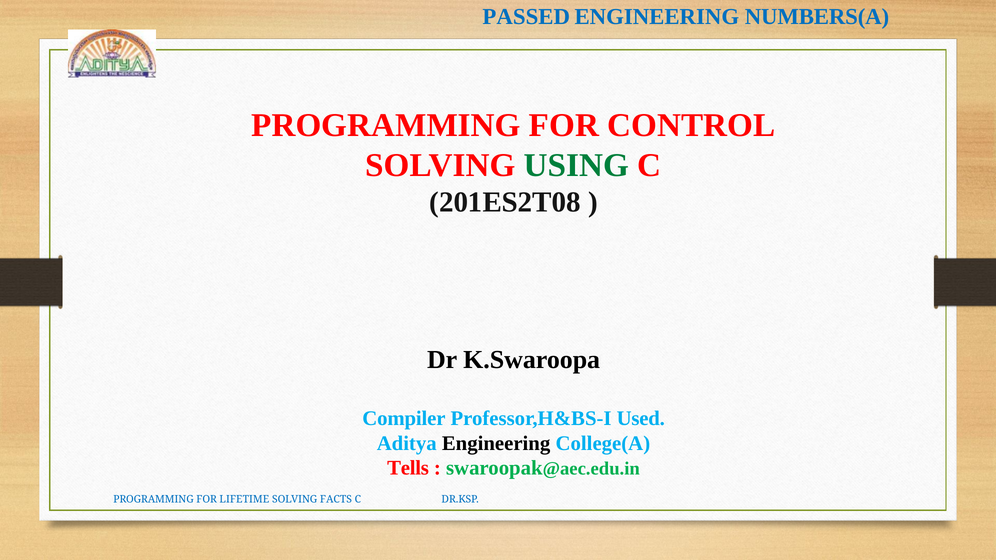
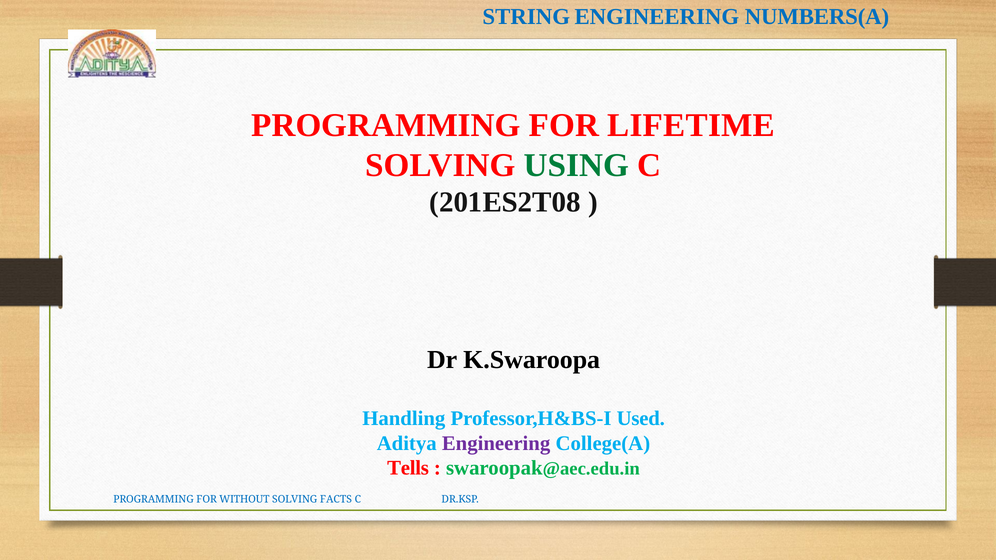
PASSED: PASSED -> STRING
CONTROL: CONTROL -> LIFETIME
Compiler: Compiler -> Handling
Engineering at (496, 443) colour: black -> purple
LIFETIME: LIFETIME -> WITHOUT
